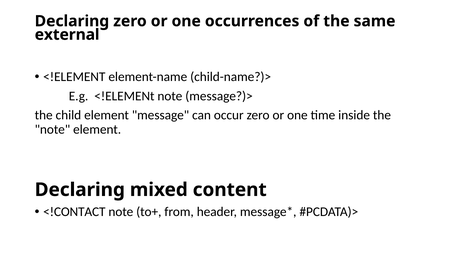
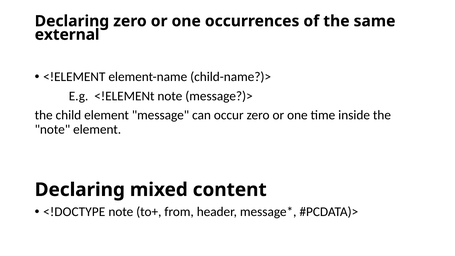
<!CONTACT: <!CONTACT -> <!DOCTYPE
